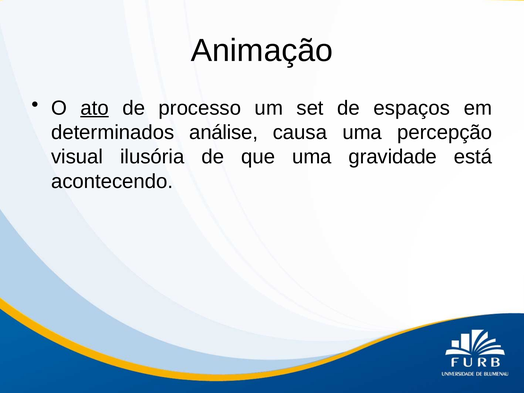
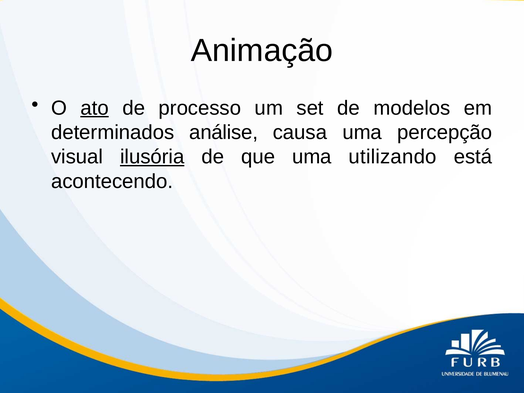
espaços: espaços -> modelos
ilusória underline: none -> present
gravidade: gravidade -> utilizando
